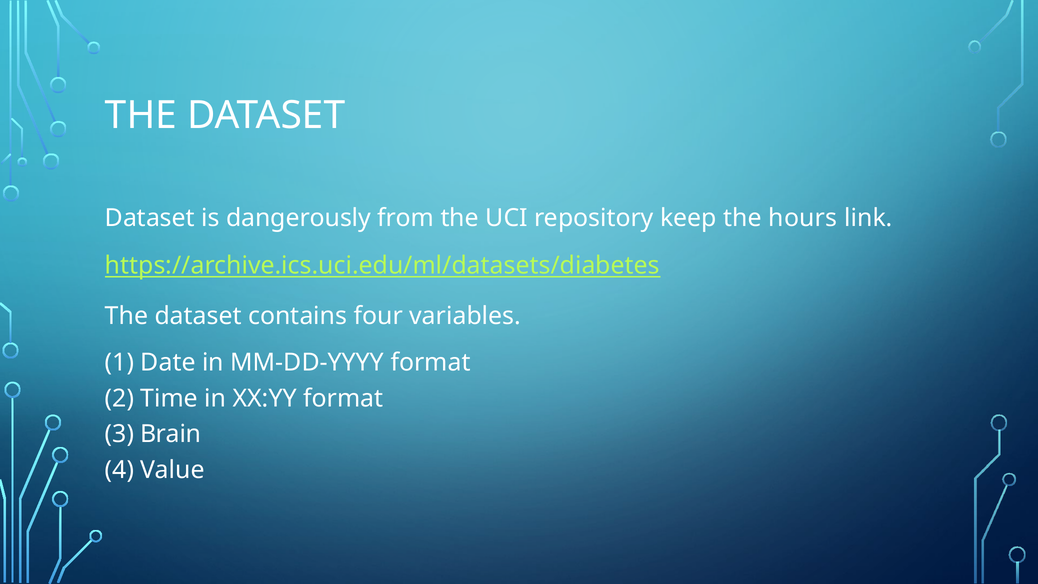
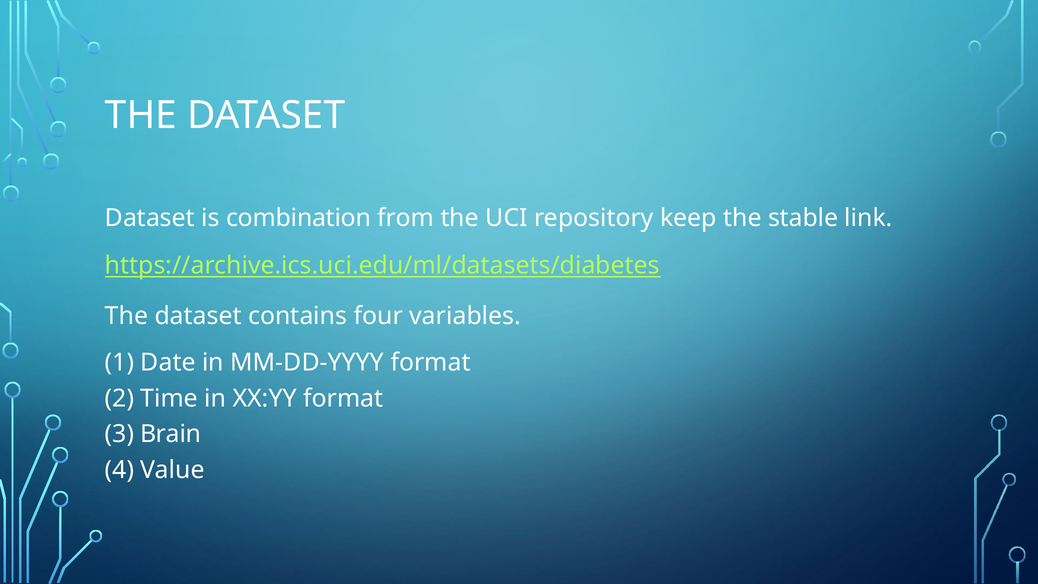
dangerously: dangerously -> combination
hours: hours -> stable
